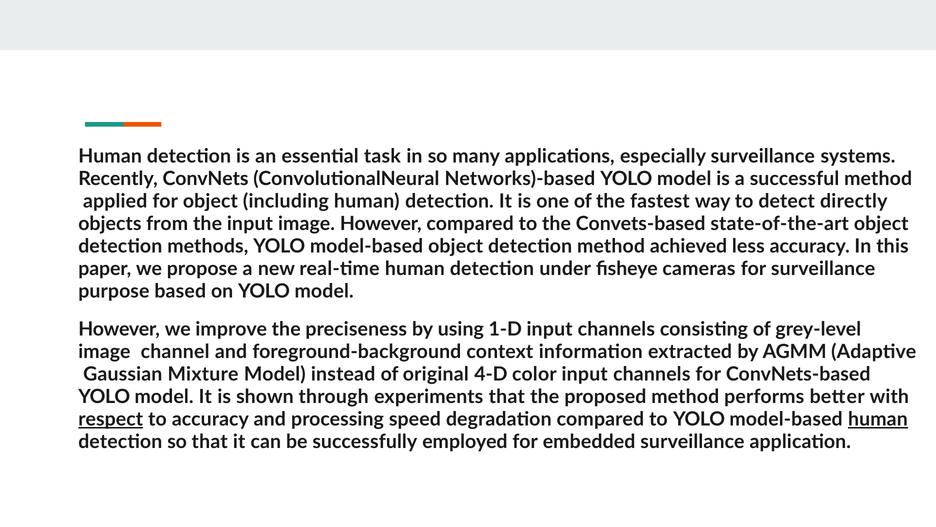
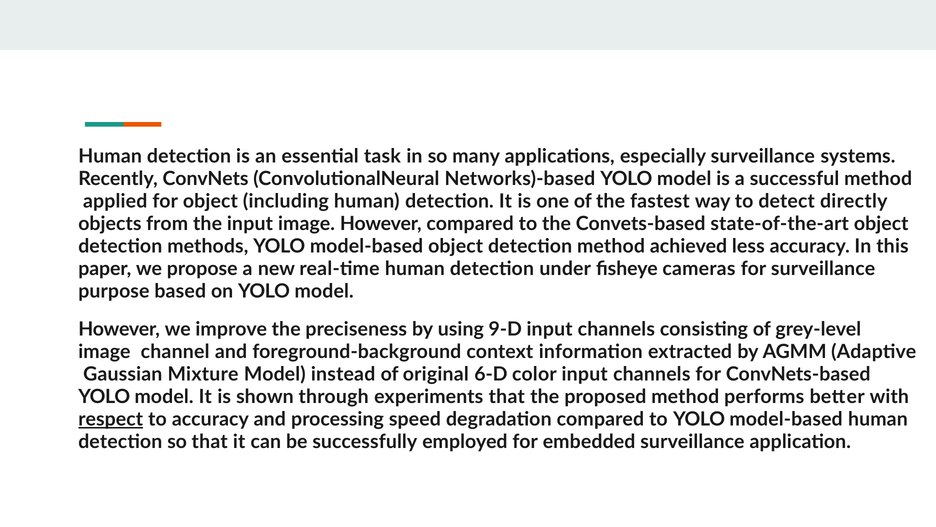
1-D: 1-D -> 9-D
4-D: 4-D -> 6-D
human at (878, 419) underline: present -> none
